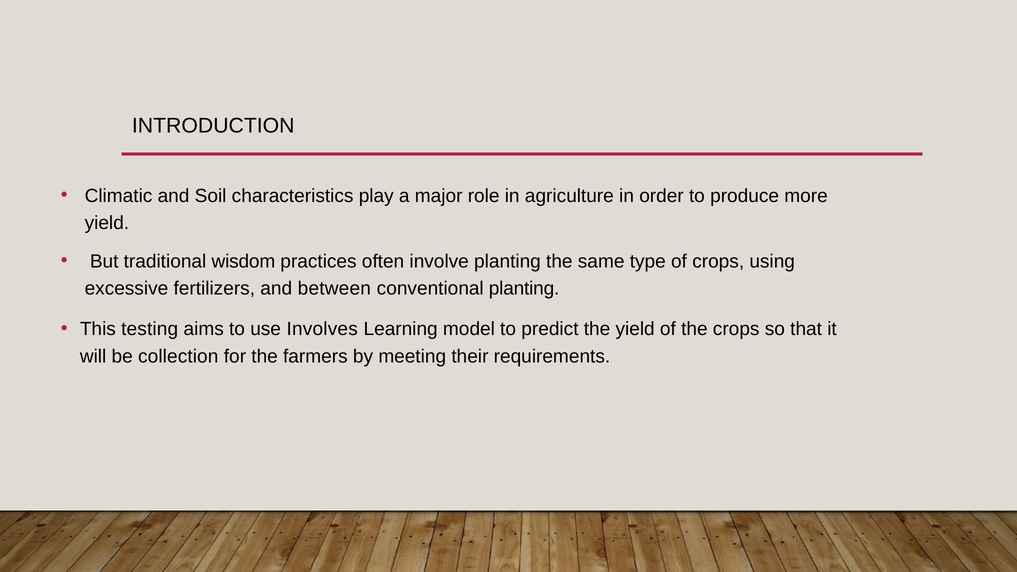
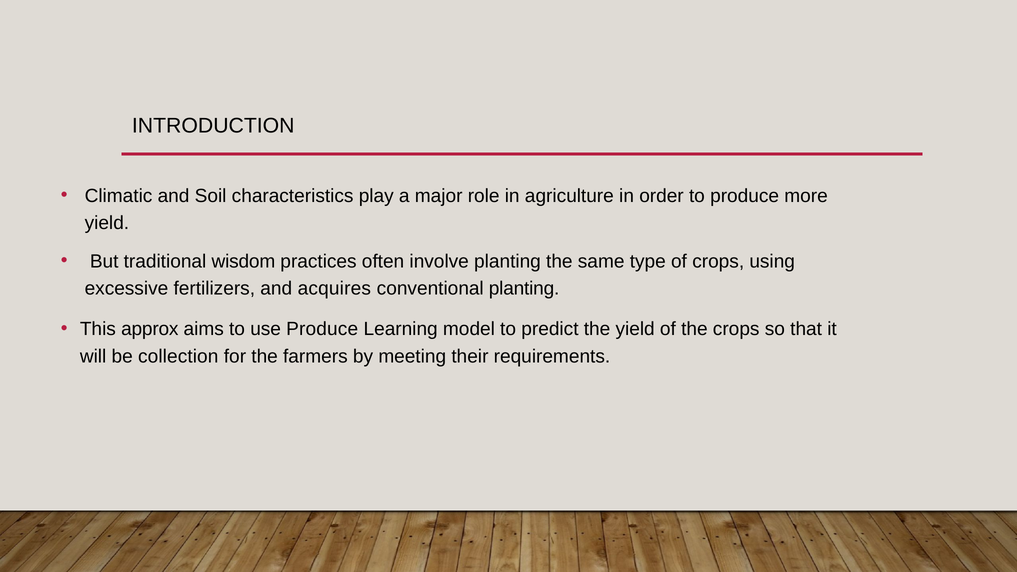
between: between -> acquires
testing: testing -> approx
use Involves: Involves -> Produce
